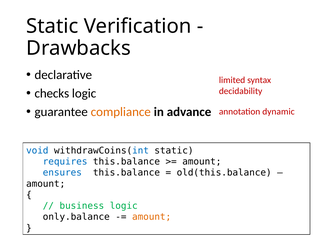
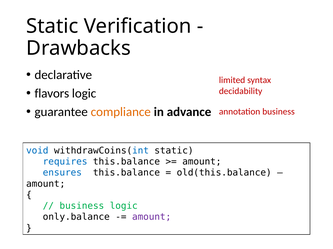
checks: checks -> flavors
annotation dynamic: dynamic -> business
amount at (152, 218) colour: orange -> purple
